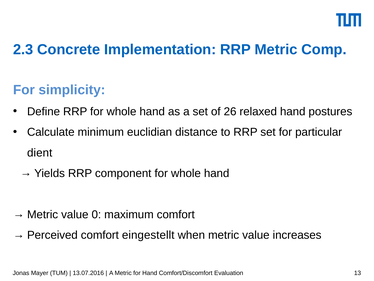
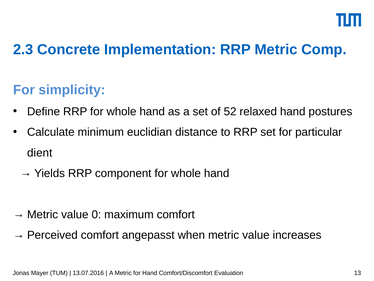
26: 26 -> 52
eingestellt: eingestellt -> angepasst
